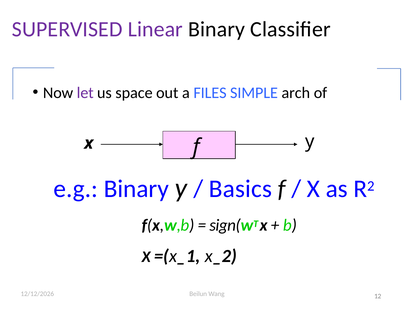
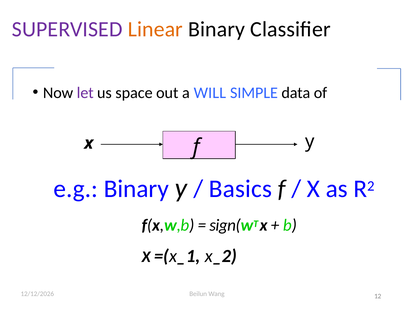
Linear colour: purple -> orange
FILES: FILES -> WILL
arch: arch -> data
